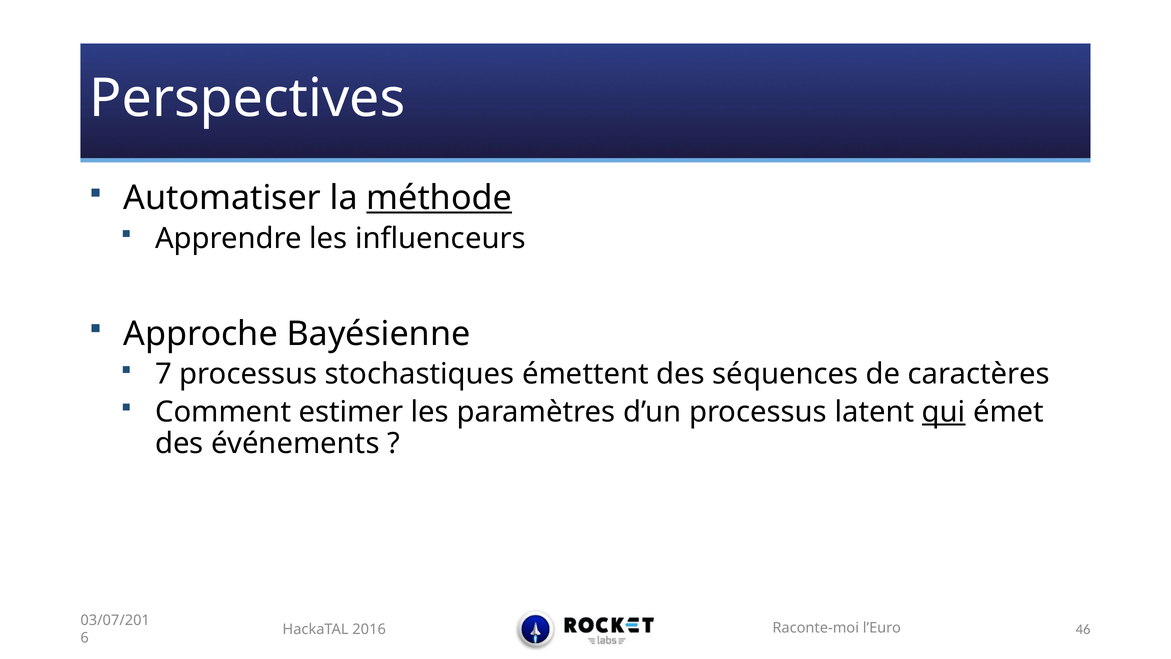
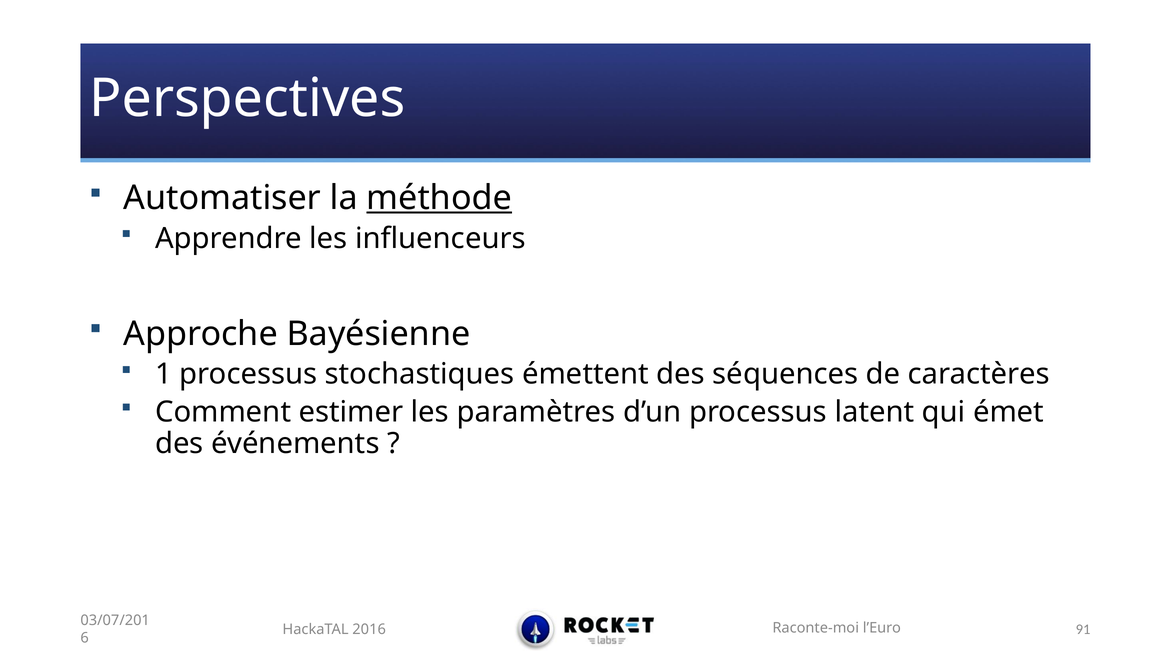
7: 7 -> 1
qui underline: present -> none
46: 46 -> 91
